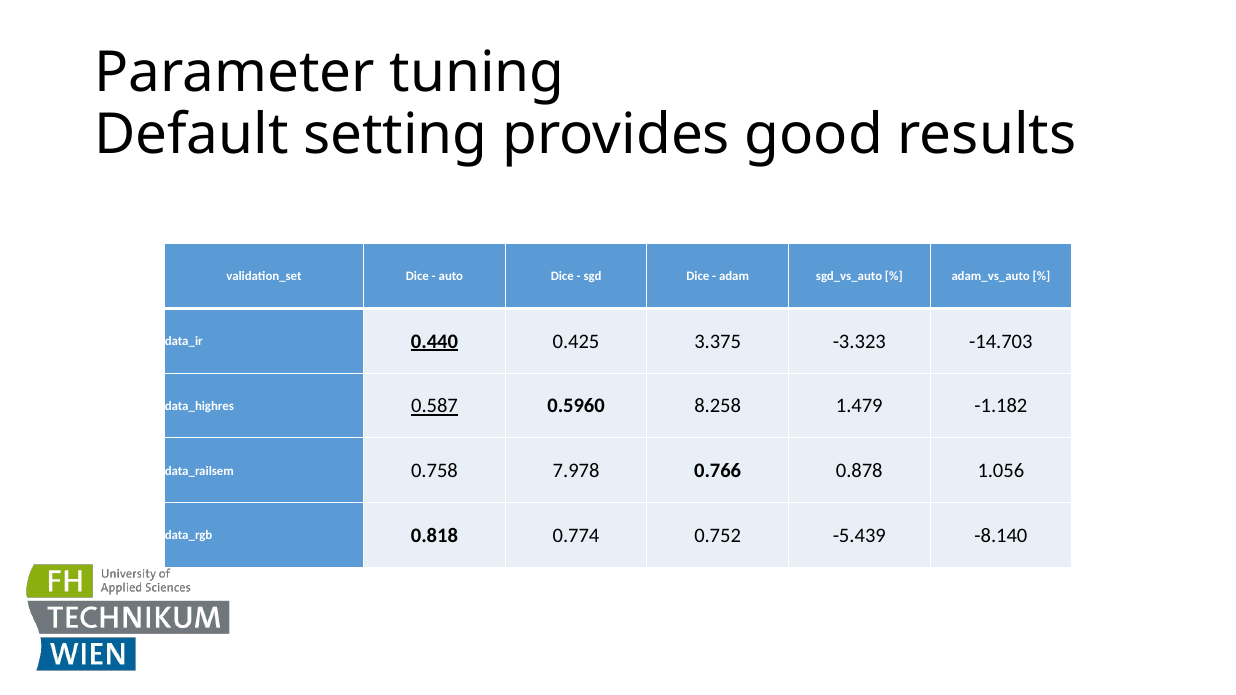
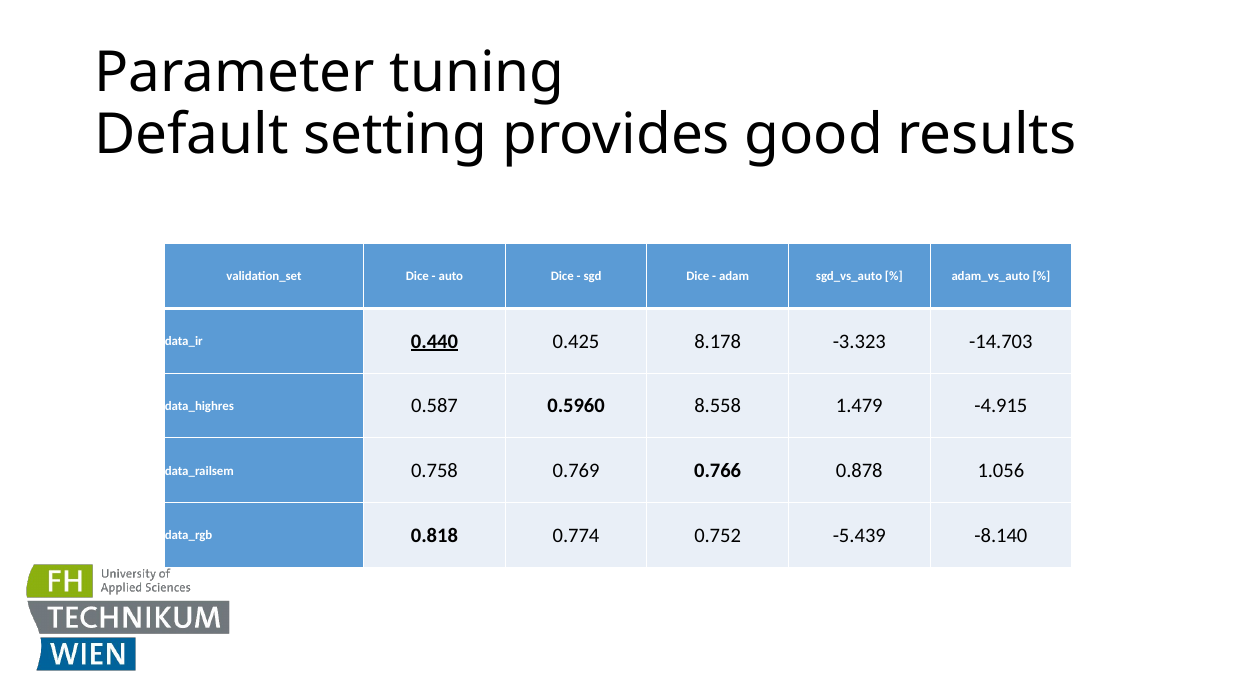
3.375: 3.375 -> 8.178
0.587 underline: present -> none
8.258: 8.258 -> 8.558
-1.182: -1.182 -> -4.915
7.978: 7.978 -> 0.769
